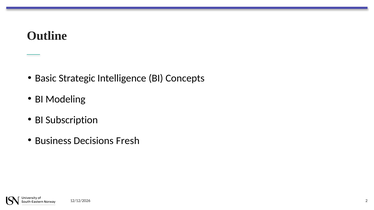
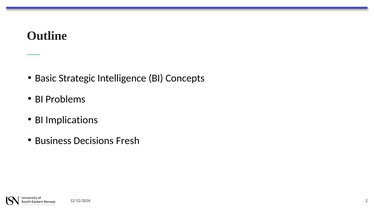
Modeling: Modeling -> Problems
Subscription: Subscription -> Implications
